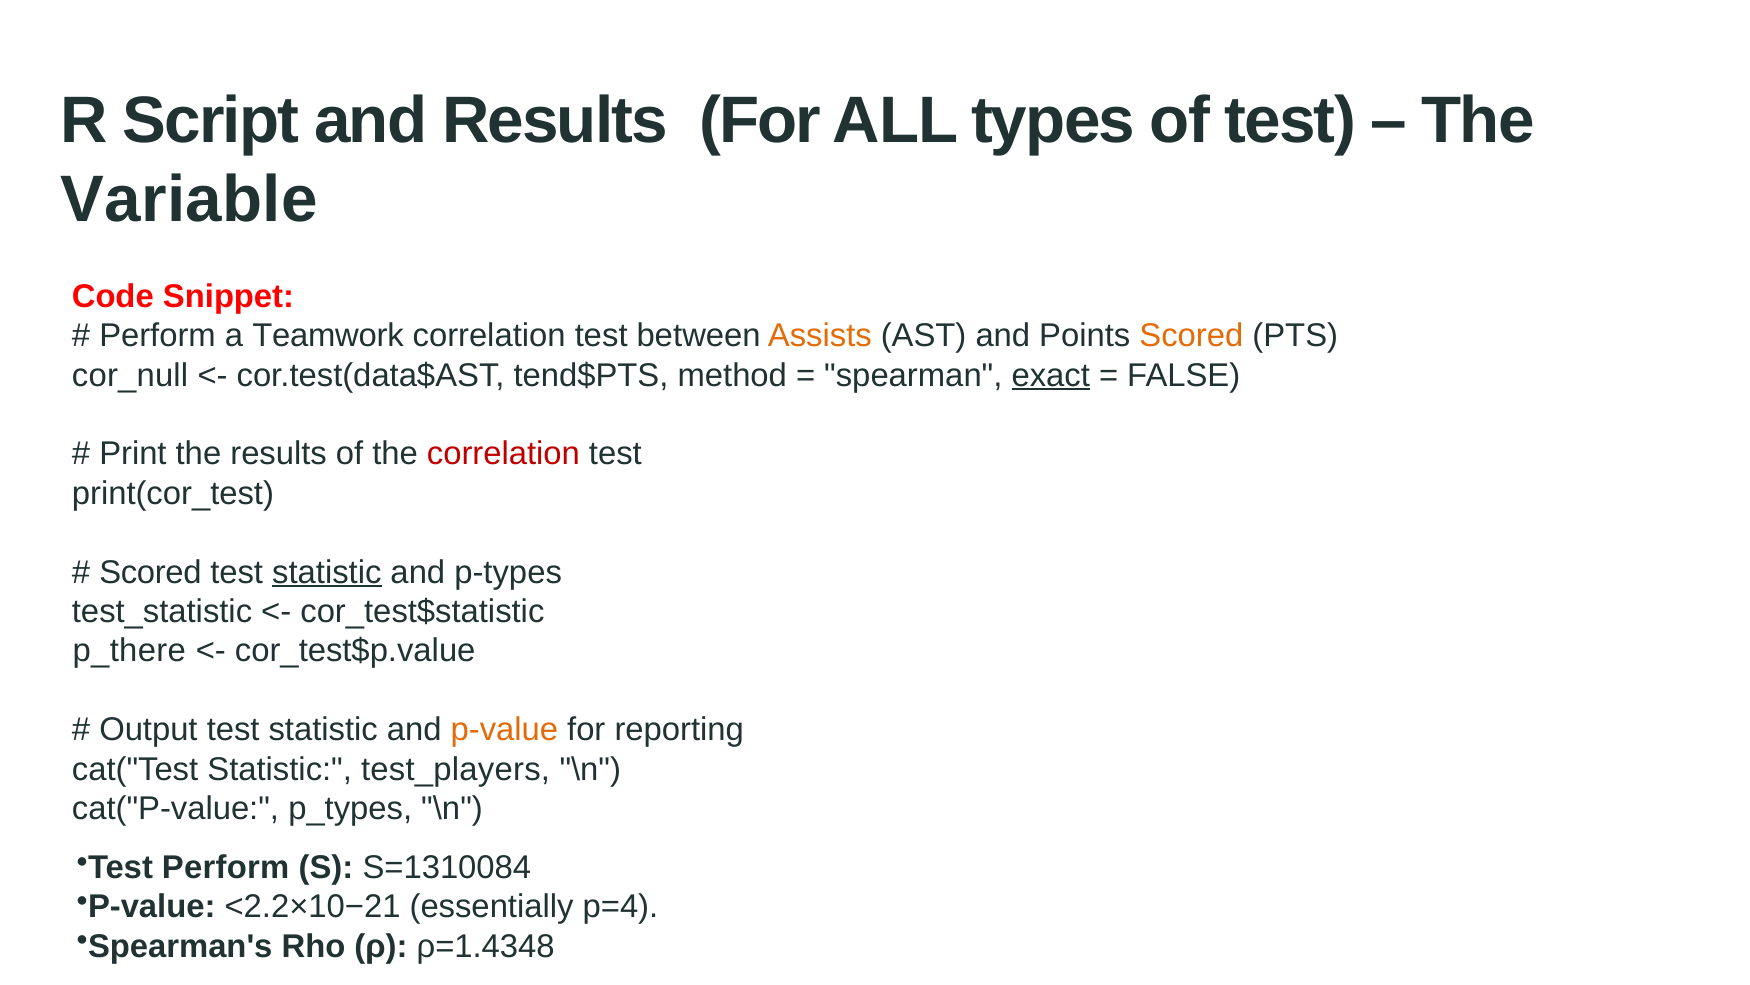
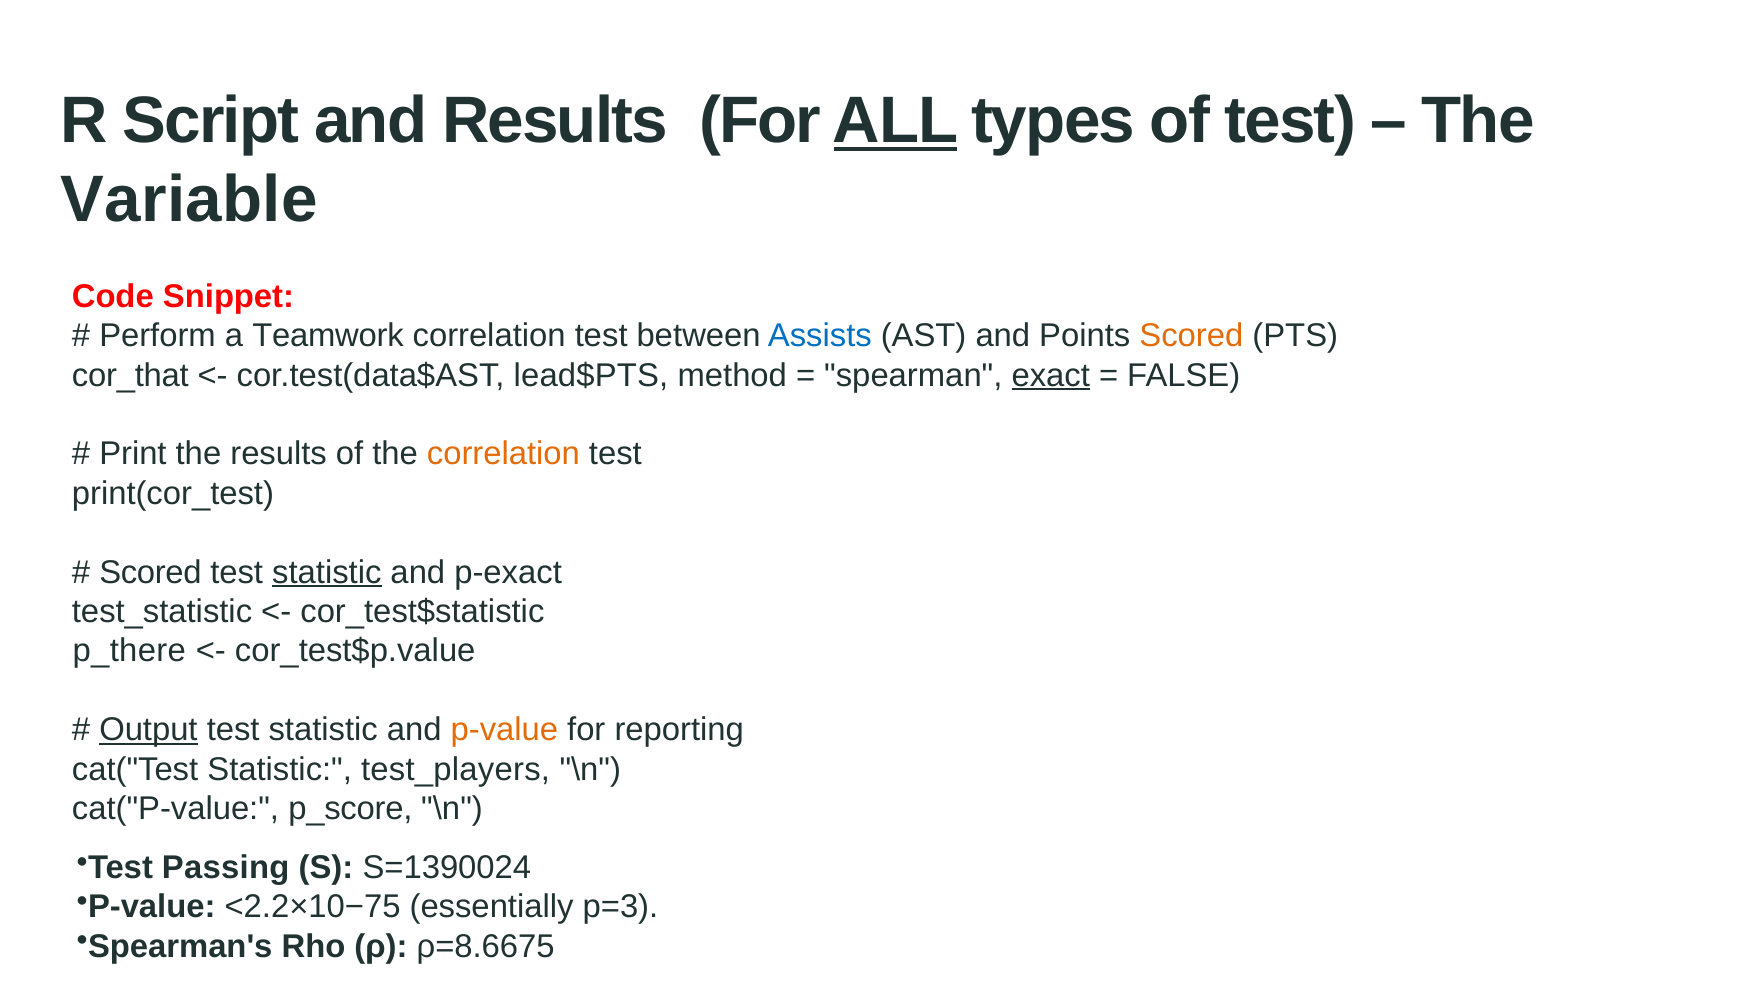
ALL underline: none -> present
Assists colour: orange -> blue
cor_null: cor_null -> cor_that
tend$PTS: tend$PTS -> lead$PTS
correlation at (503, 454) colour: red -> orange
p-types: p-types -> p-exact
Output underline: none -> present
p_types: p_types -> p_score
Test Perform: Perform -> Passing
S=1310084: S=1310084 -> S=1390024
<2.2×10−21: <2.2×10−21 -> <2.2×10−75
p=4: p=4 -> p=3
ρ=1.4348: ρ=1.4348 -> ρ=8.6675
